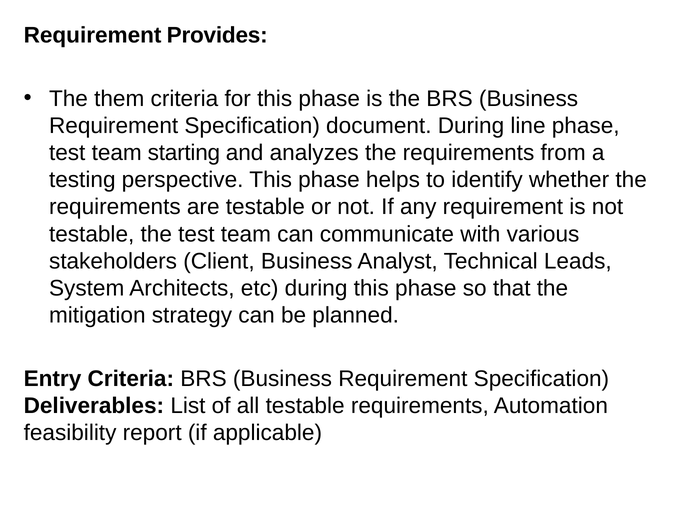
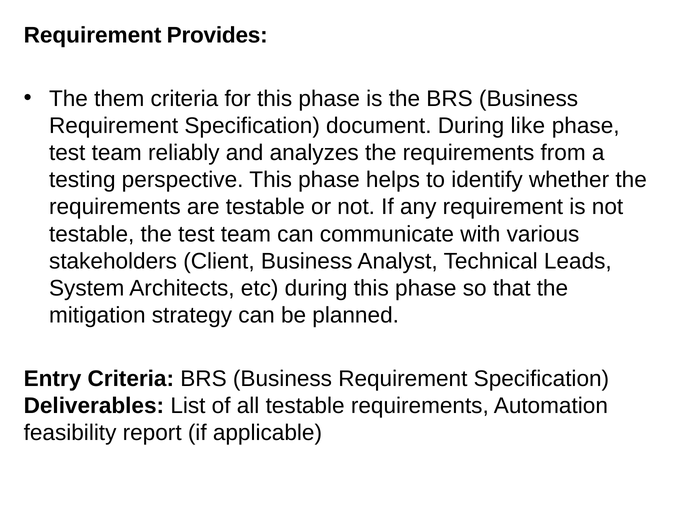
line: line -> like
starting: starting -> reliably
